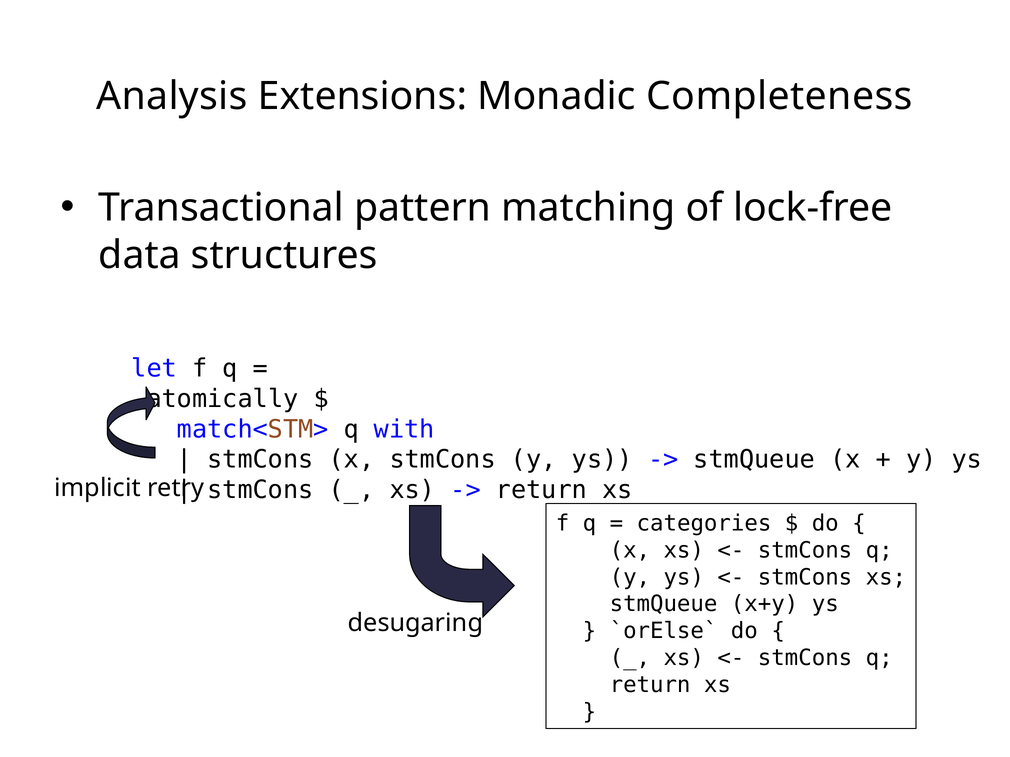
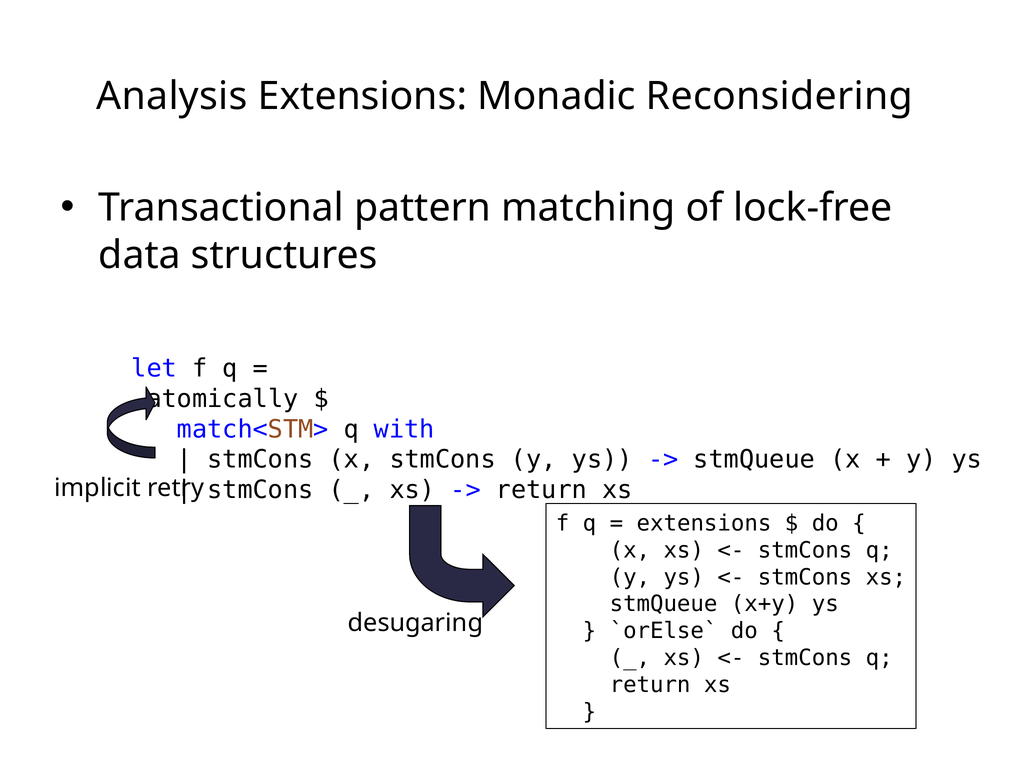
Completeness: Completeness -> Reconsidering
categories at (704, 524): categories -> extensions
